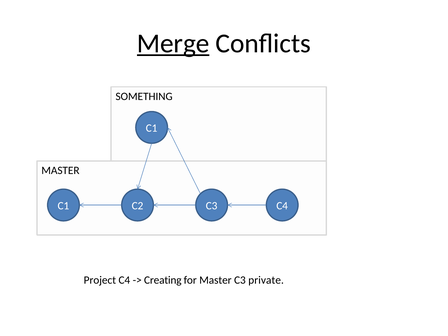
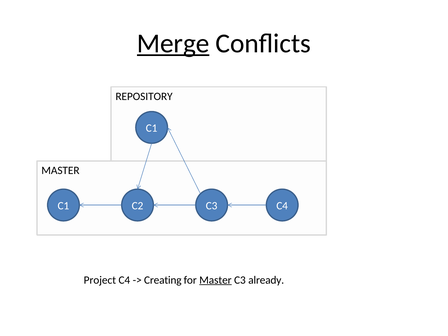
SOMETHING: SOMETHING -> REPOSITORY
Master at (215, 280) underline: none -> present
private: private -> already
